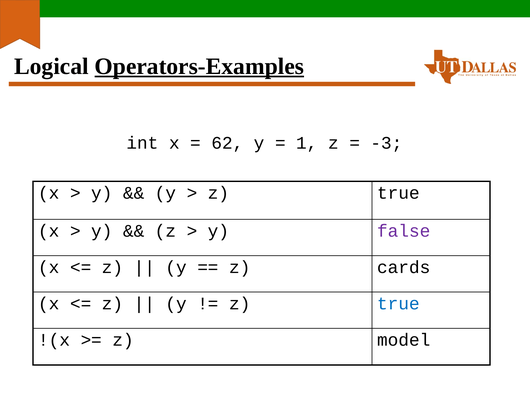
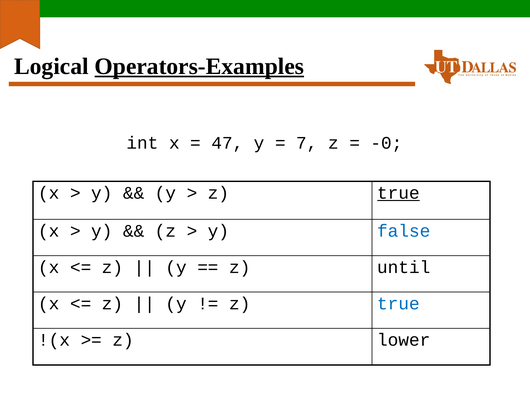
62: 62 -> 47
1: 1 -> 7
-3: -3 -> -0
true at (399, 193) underline: none -> present
false colour: purple -> blue
cards: cards -> until
model: model -> lower
